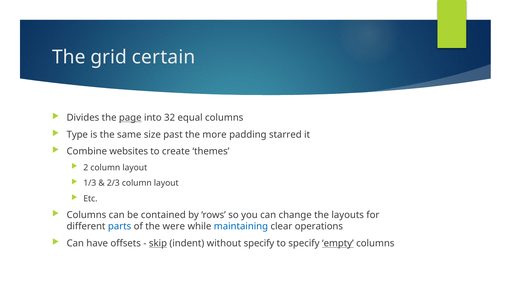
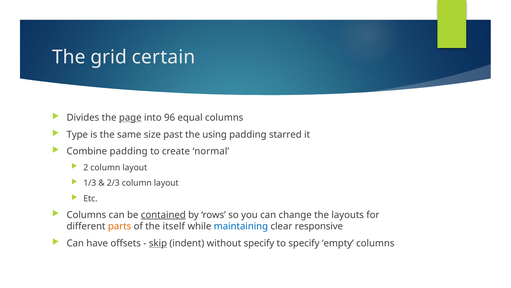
32: 32 -> 96
more: more -> using
Combine websites: websites -> padding
themes: themes -> normal
contained underline: none -> present
parts colour: blue -> orange
were: were -> itself
operations: operations -> responsive
empty underline: present -> none
